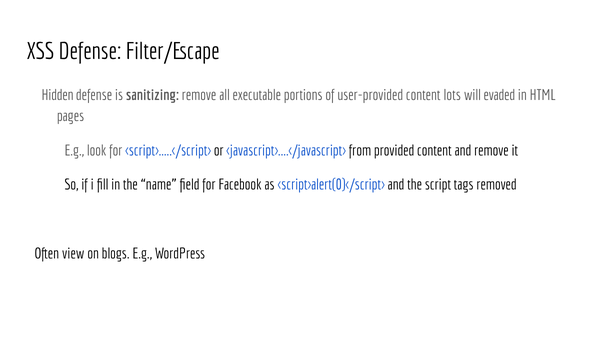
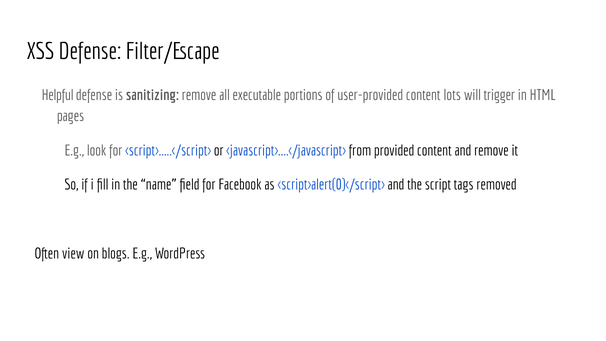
Hidden: Hidden -> Helpful
evaded: evaded -> trigger
